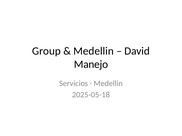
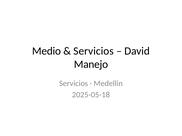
Group: Group -> Medio
Medellin at (94, 51): Medellin -> Servicios
